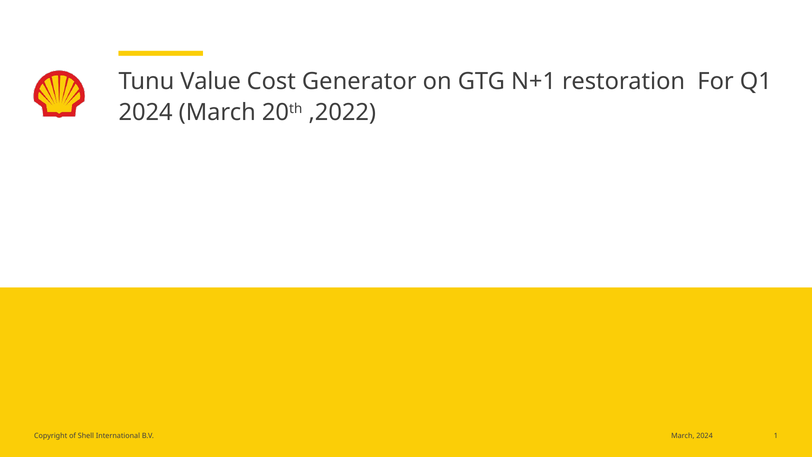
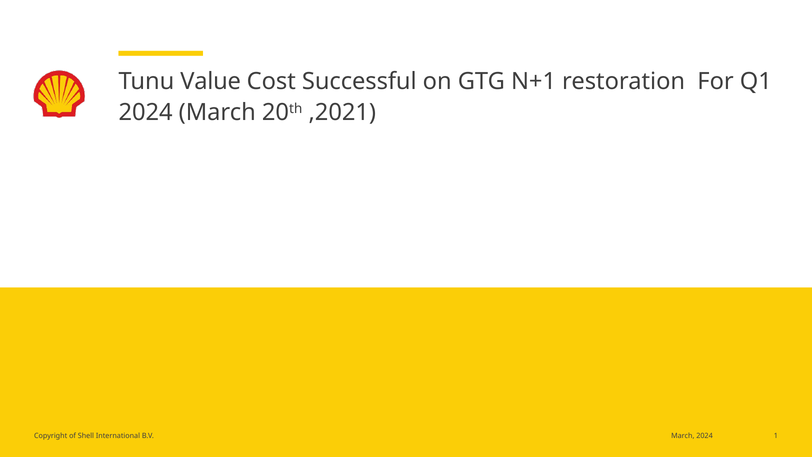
Generator: Generator -> Successful
,2022: ,2022 -> ,2021
